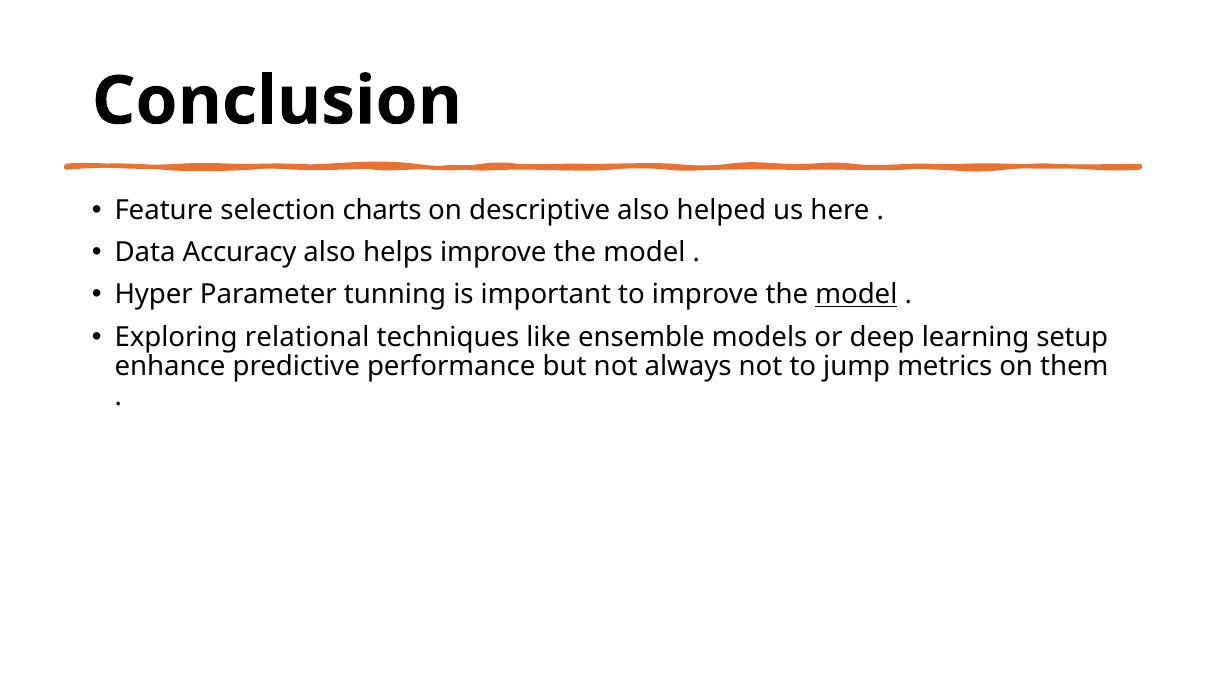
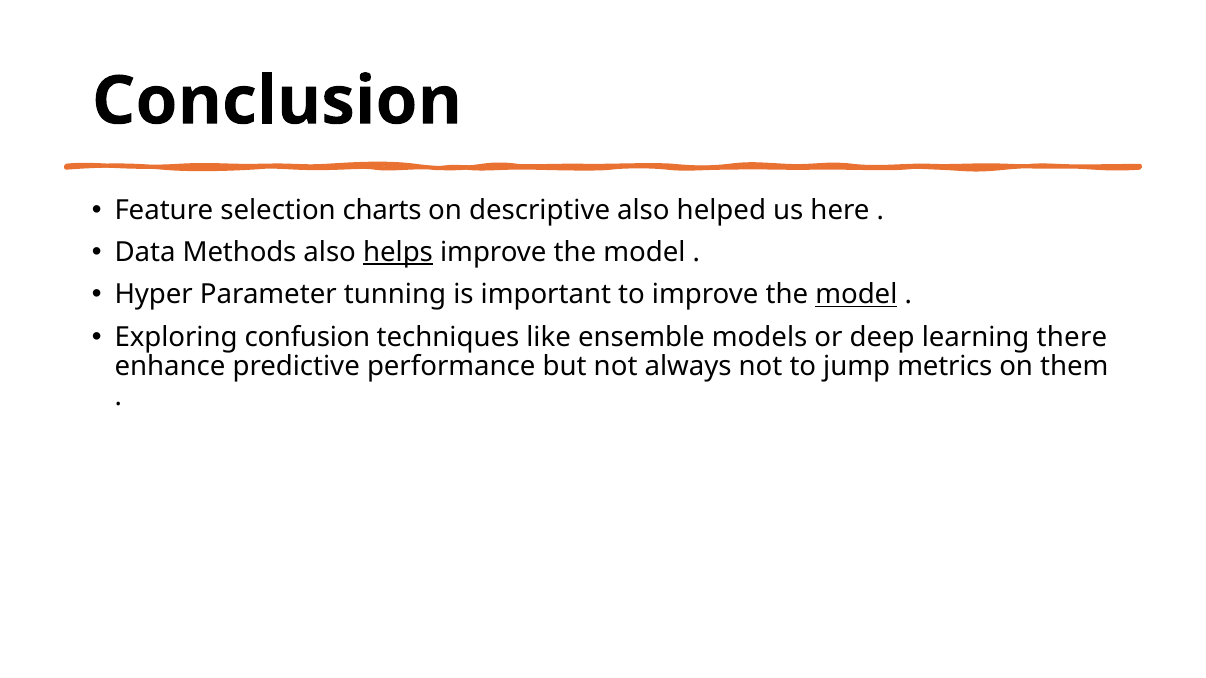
Accuracy: Accuracy -> Methods
helps underline: none -> present
relational: relational -> confusion
setup: setup -> there
